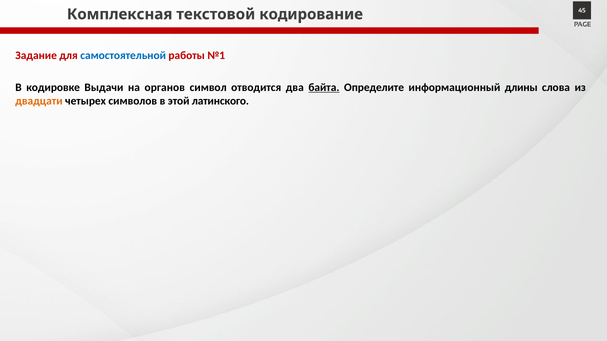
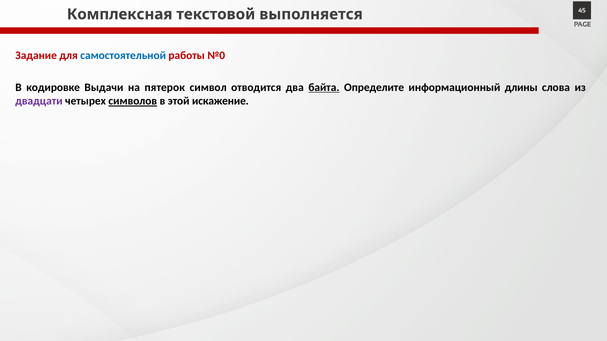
кодирование: кодирование -> выполняется
№1: №1 -> №0
органов: органов -> пятерок
двадцати colour: orange -> purple
символов underline: none -> present
латинского: латинского -> искажение
